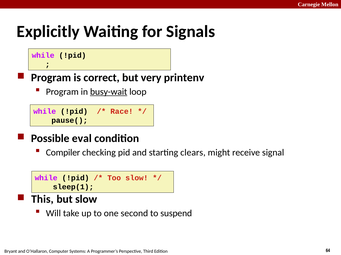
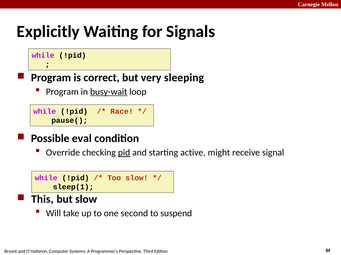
printenv: printenv -> sleeping
Compiler: Compiler -> Override
pid underline: none -> present
clears: clears -> active
